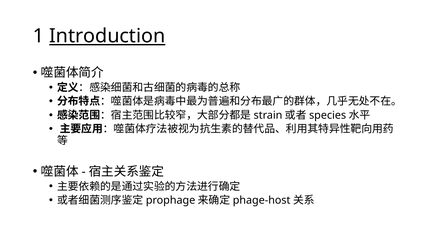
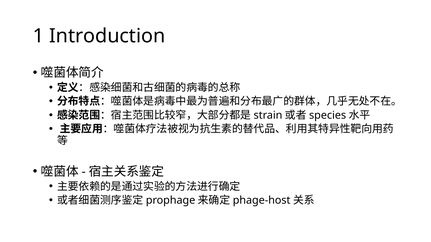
Introduction underline: present -> none
